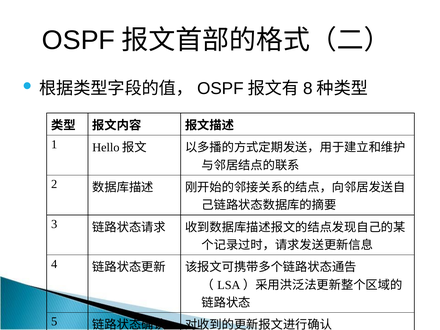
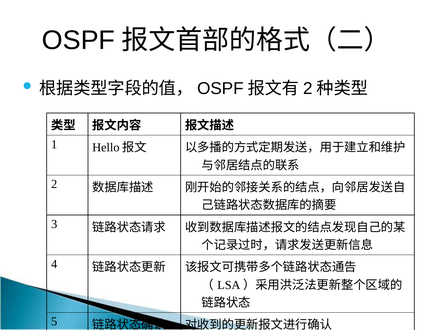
8 at (308, 88): 8 -> 2
